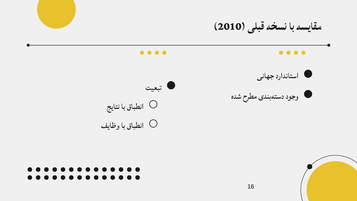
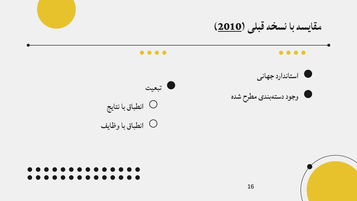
2010 underline: none -> present
